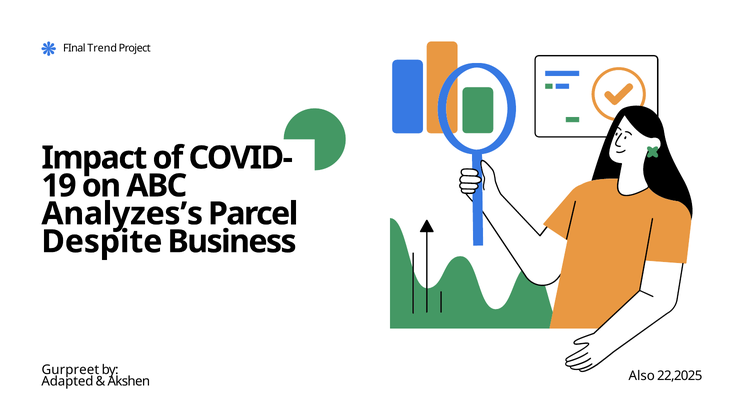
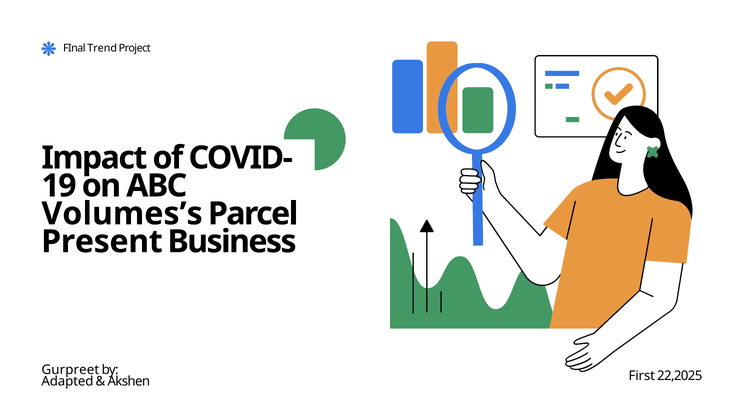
Analyzes’s: Analyzes’s -> Volumes’s
Despite: Despite -> Present
Also: Also -> First
